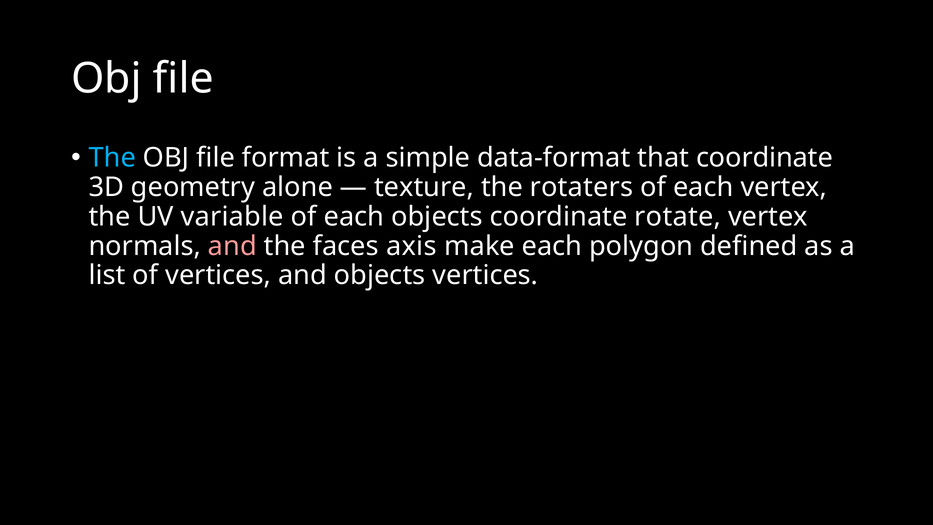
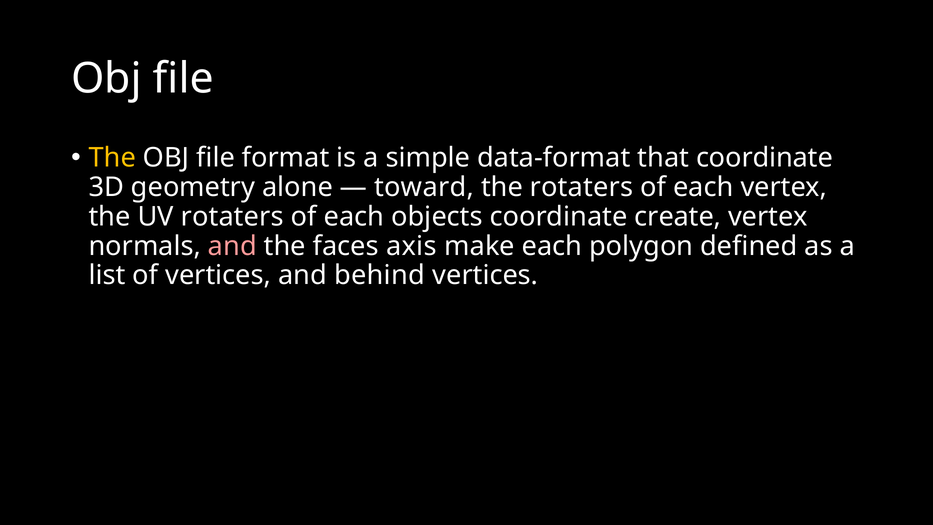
The at (112, 158) colour: light blue -> yellow
texture: texture -> toward
UV variable: variable -> rotaters
rotate: rotate -> create
and objects: objects -> behind
